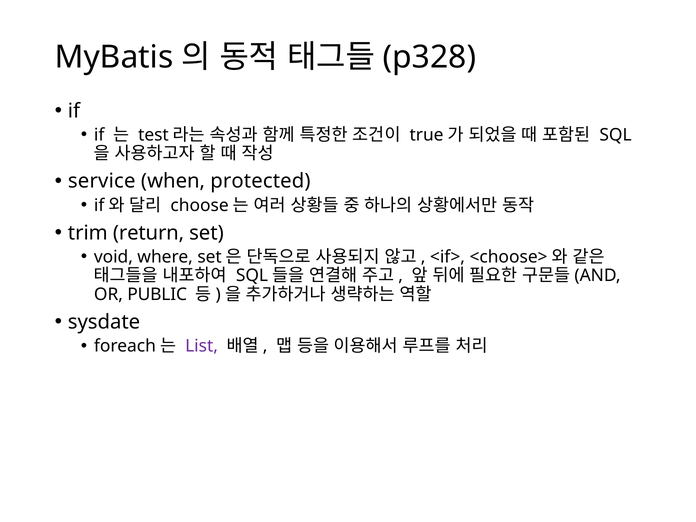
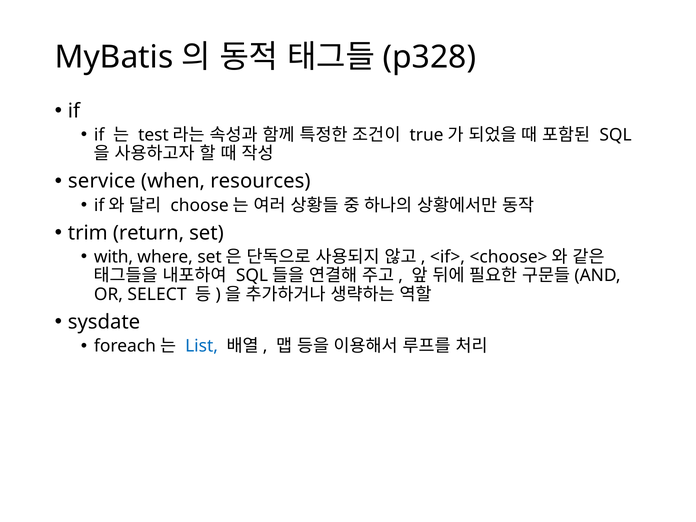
protected: protected -> resources
void: void -> with
PUBLIC: PUBLIC -> SELECT
List colour: purple -> blue
